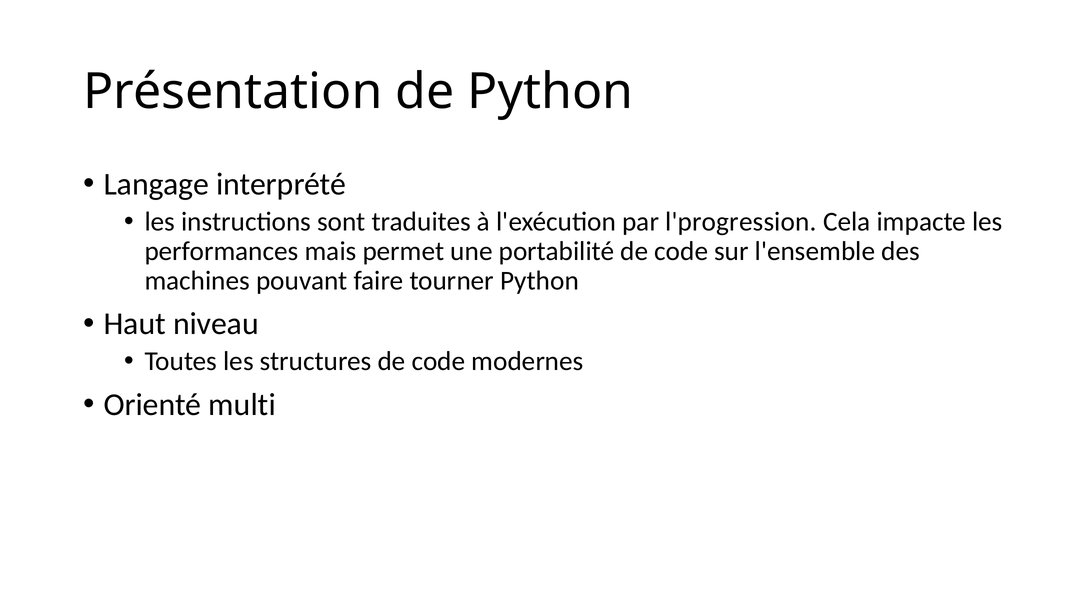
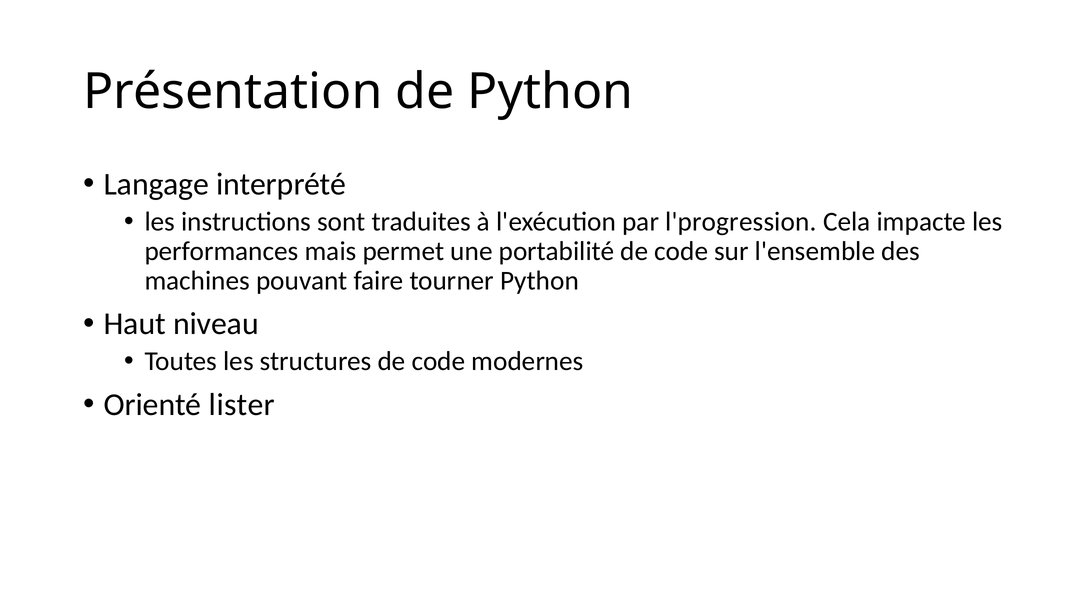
multi: multi -> lister
